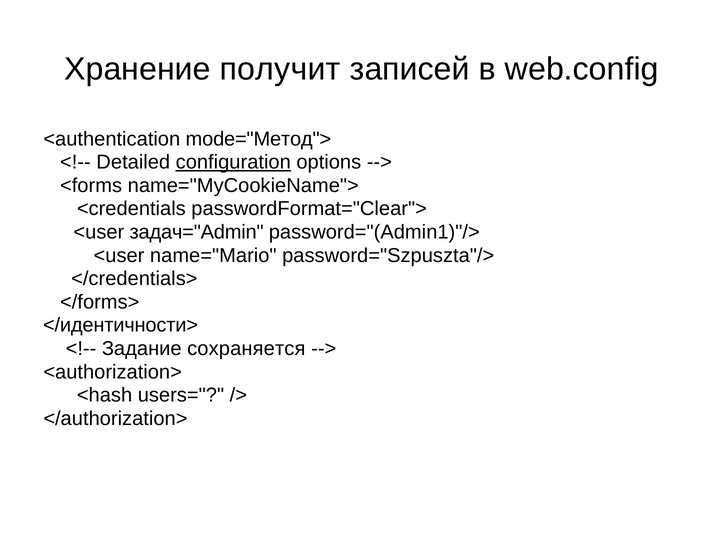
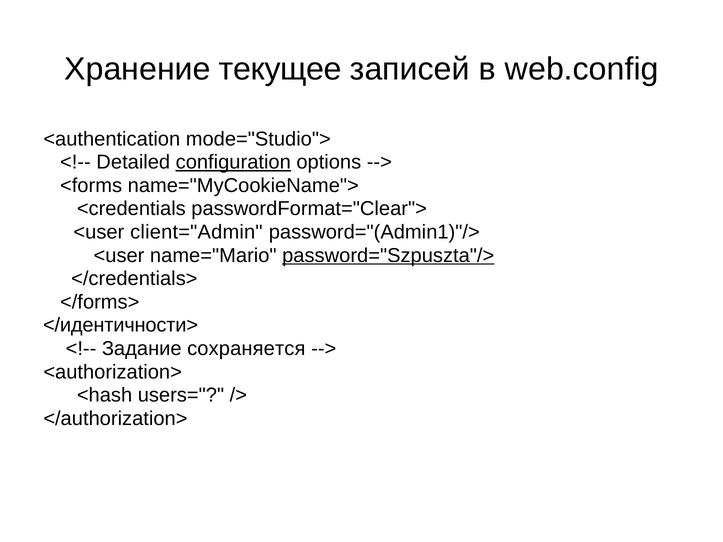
получит: получит -> текущее
mode="Метод">: mode="Метод"> -> mode="Studio">
задач="Admin: задач="Admin -> client="Admin
password="Szpuszta"/> underline: none -> present
